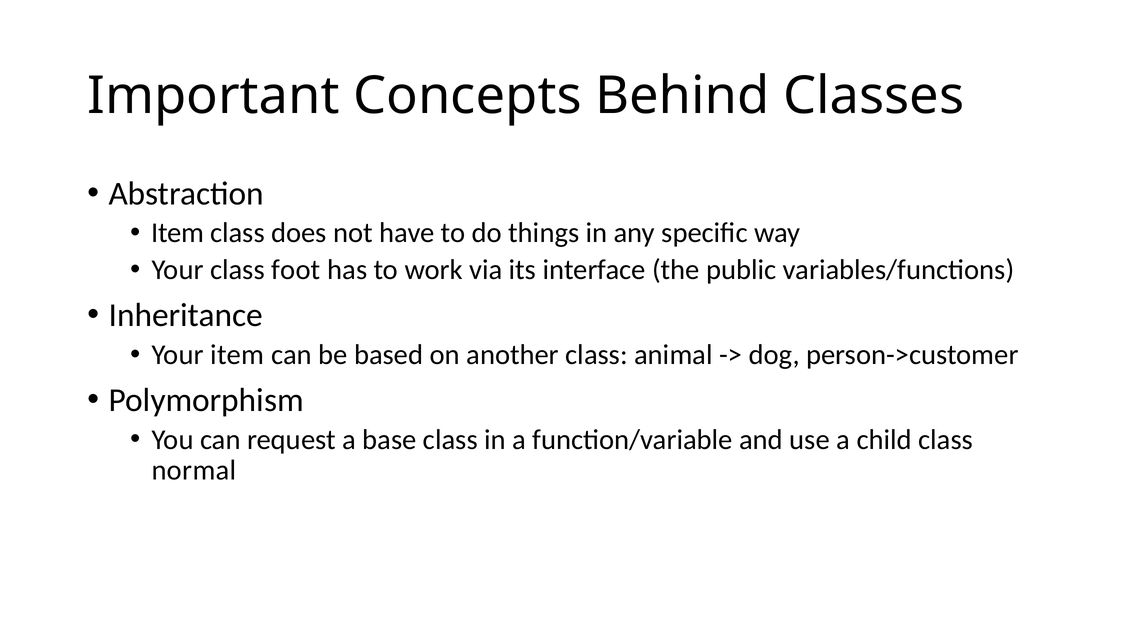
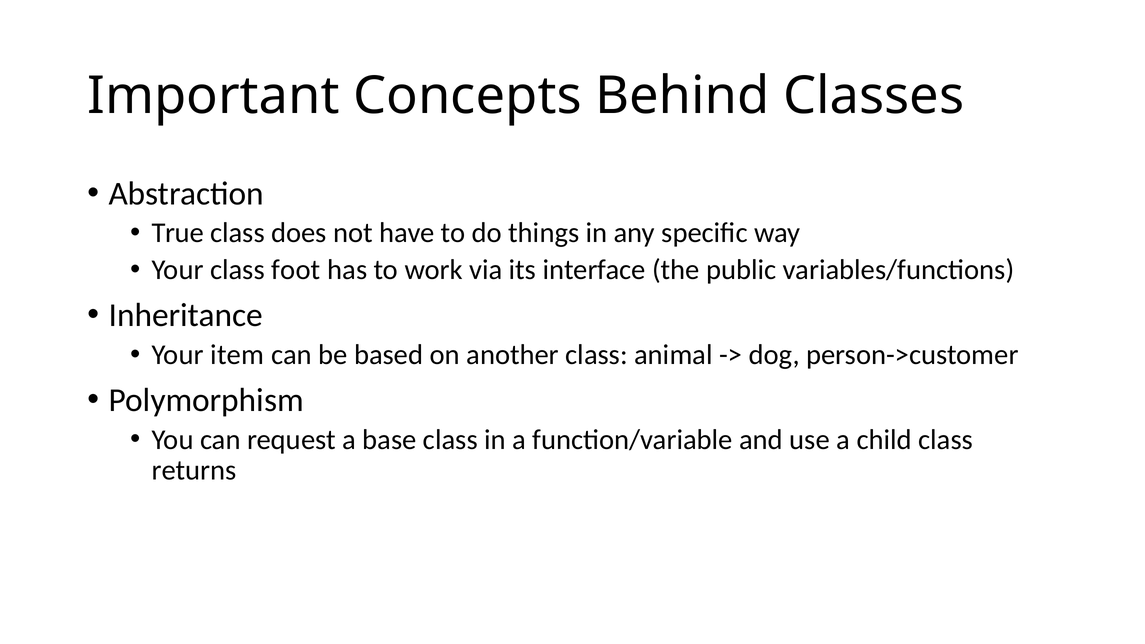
Item at (178, 233): Item -> True
normal: normal -> returns
